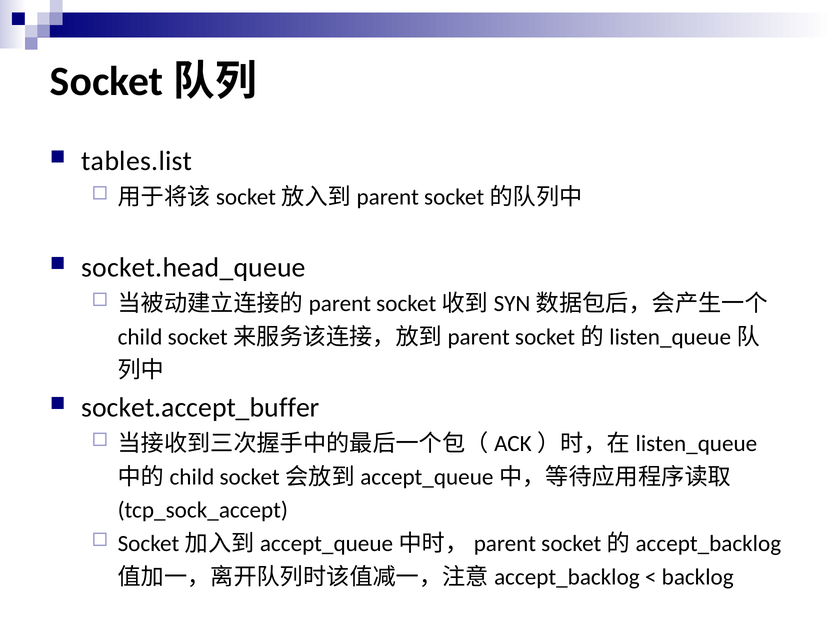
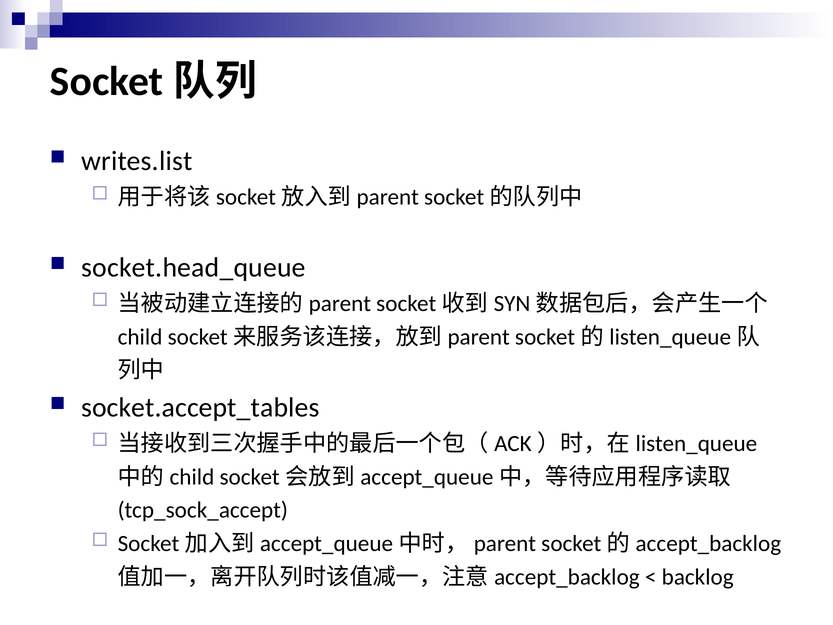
tables.list: tables.list -> writes.list
socket.accept_buffer: socket.accept_buffer -> socket.accept_tables
